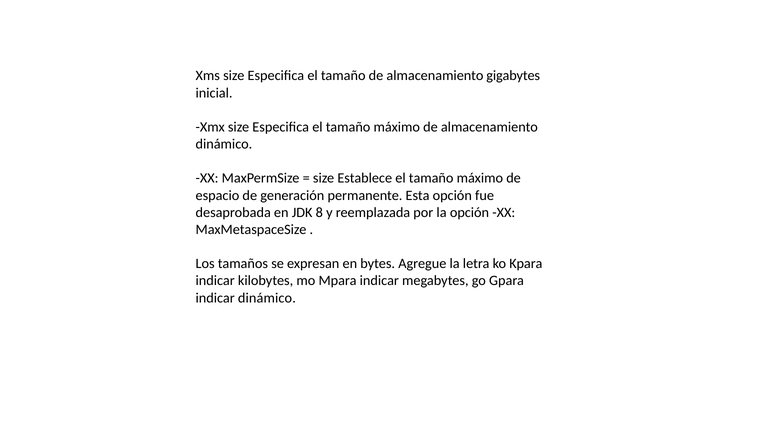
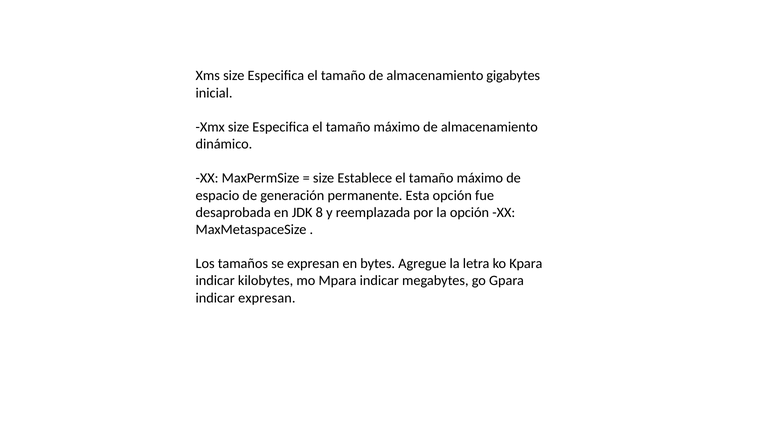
indicar dinámico: dinámico -> expresan
